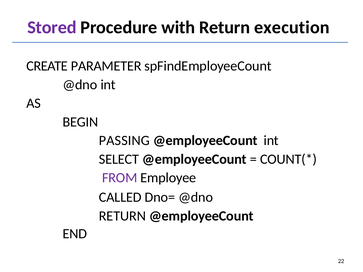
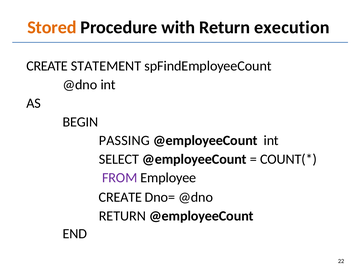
Stored colour: purple -> orange
PARAMETER: PARAMETER -> STATEMENT
CALLED at (120, 197): CALLED -> CREATE
